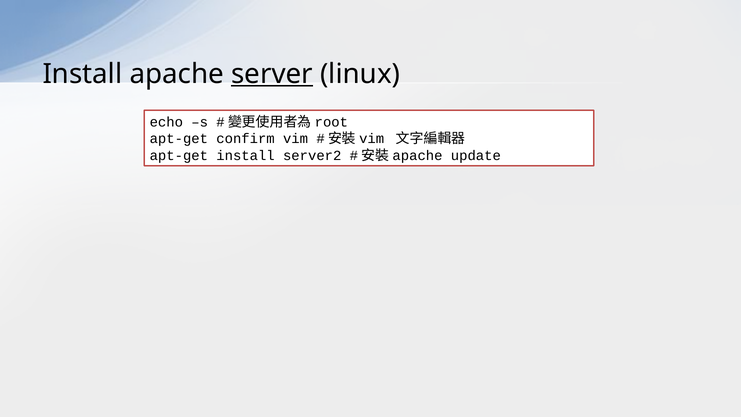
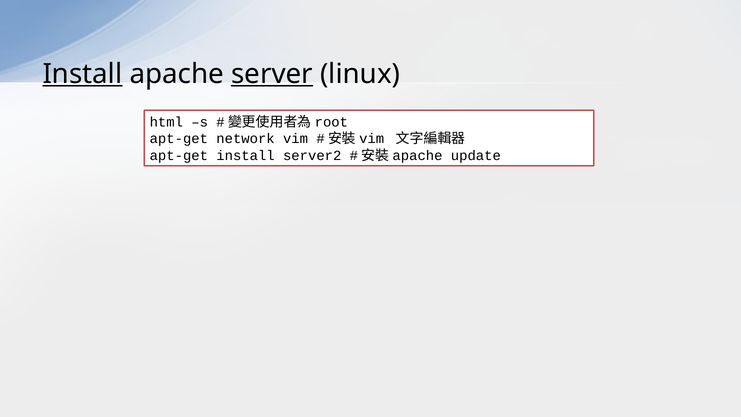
Install at (82, 74) underline: none -> present
echo: echo -> html
confirm: confirm -> network
